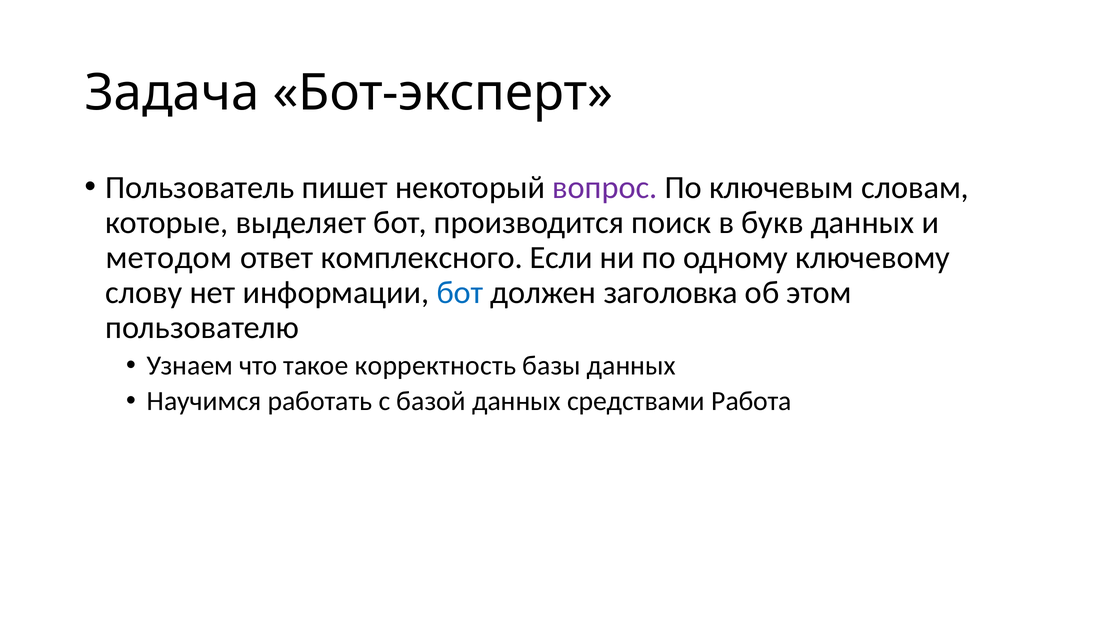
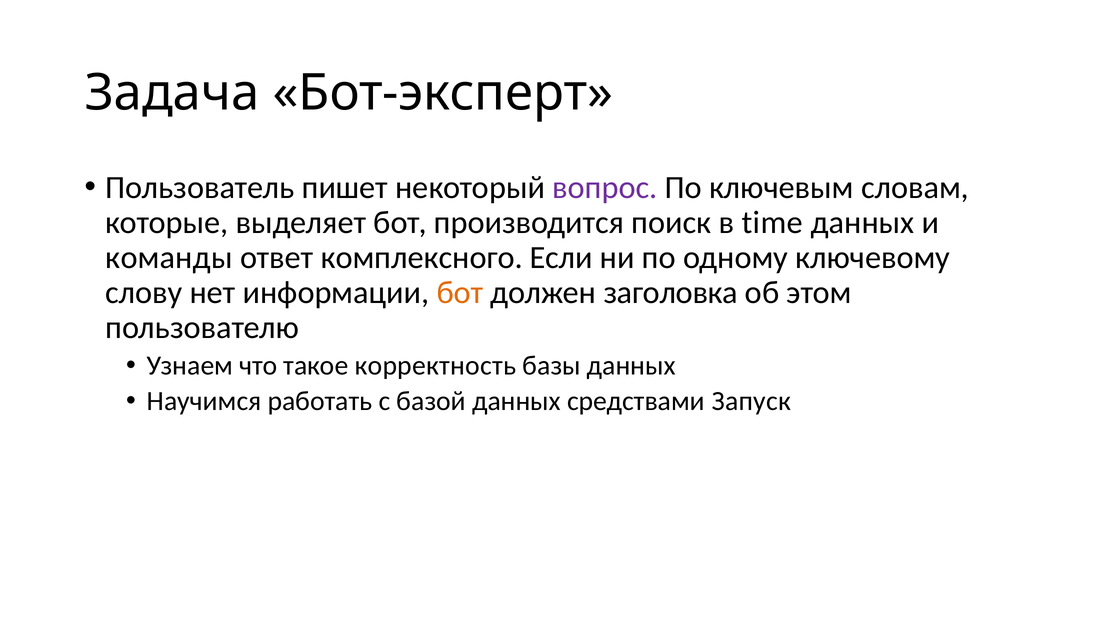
букв: букв -> time
методом: методом -> команды
бот at (460, 292) colour: blue -> orange
Работа: Работа -> Запуск
